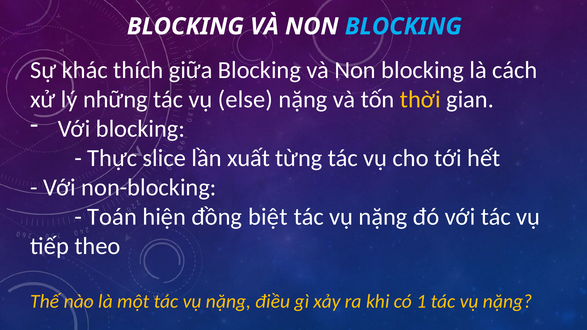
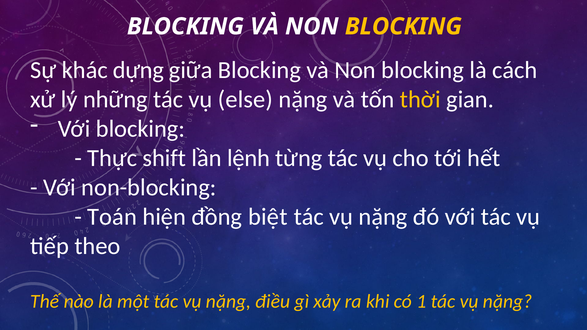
BLOCKING at (403, 26) colour: light blue -> yellow
thích: thích -> dựng
slice: slice -> shift
xuất: xuất -> lệnh
